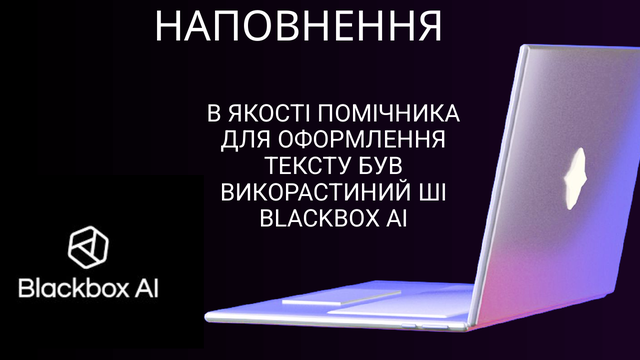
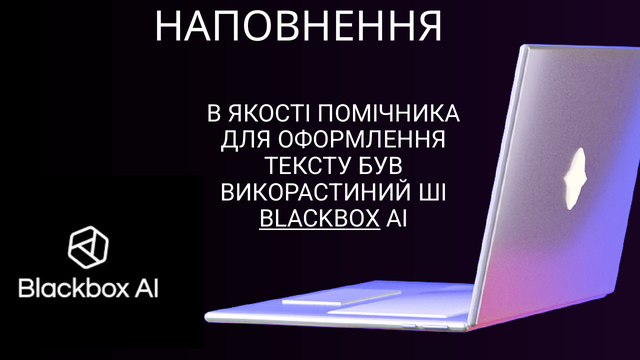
BLACKBOX underline: none -> present
